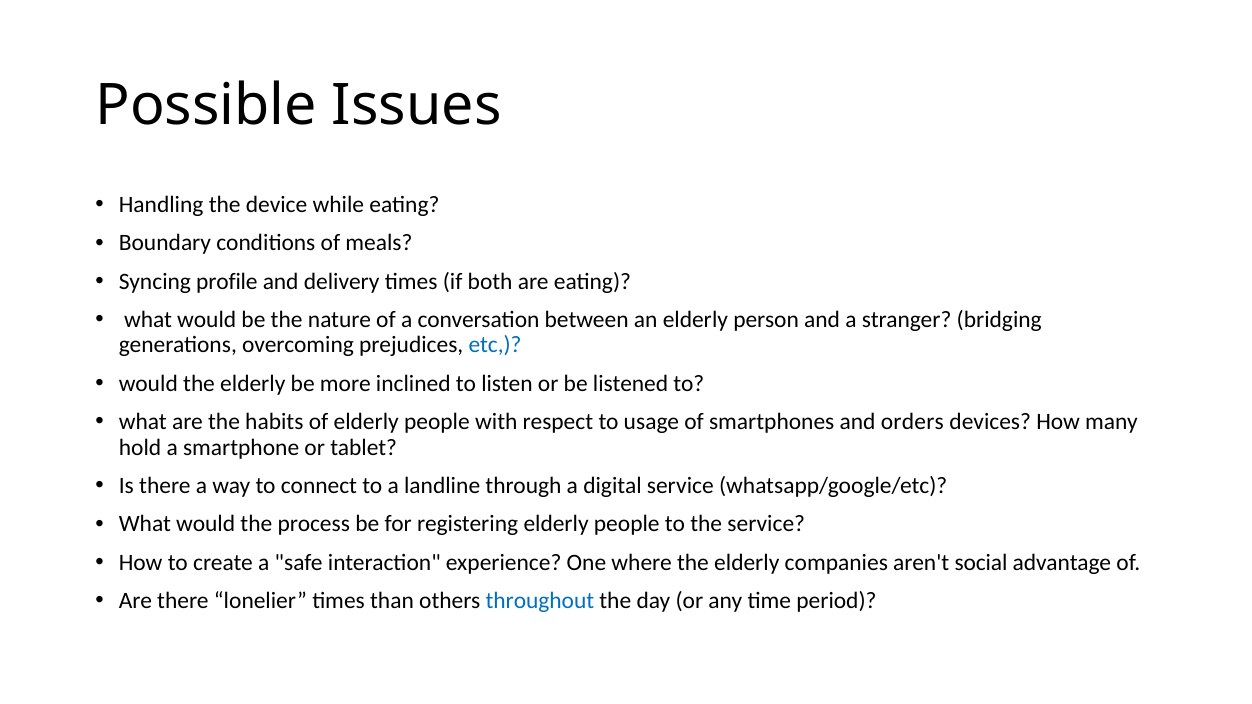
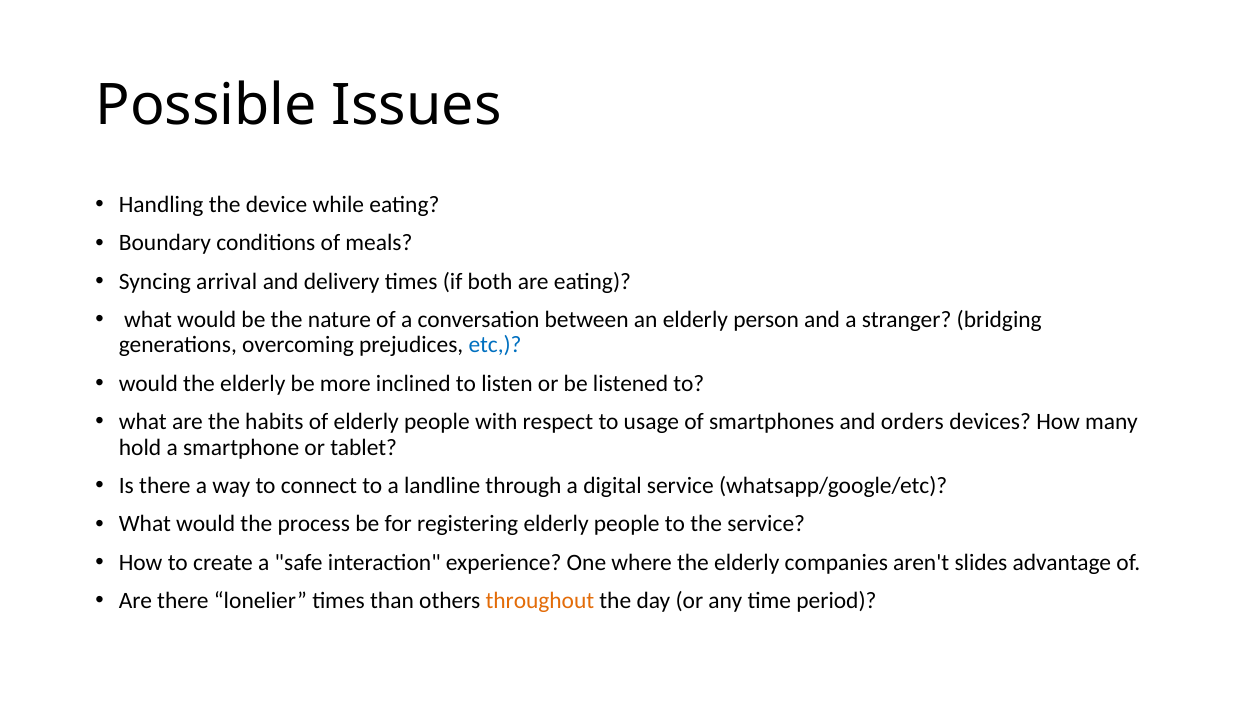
profile: profile -> arrival
social: social -> slides
throughout colour: blue -> orange
